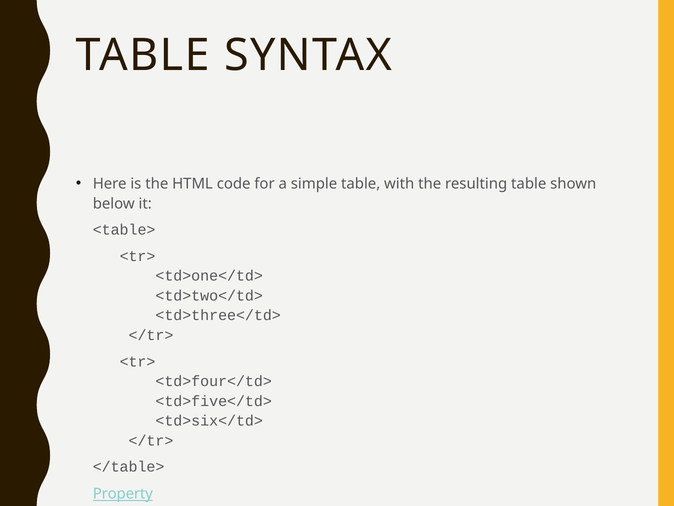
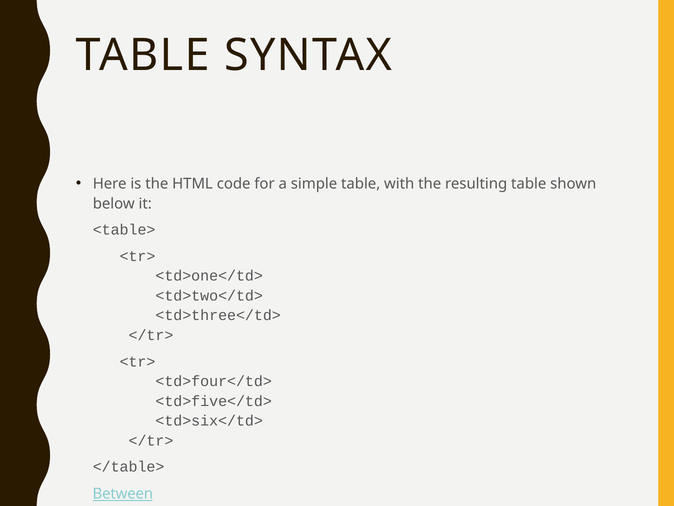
Property: Property -> Between
